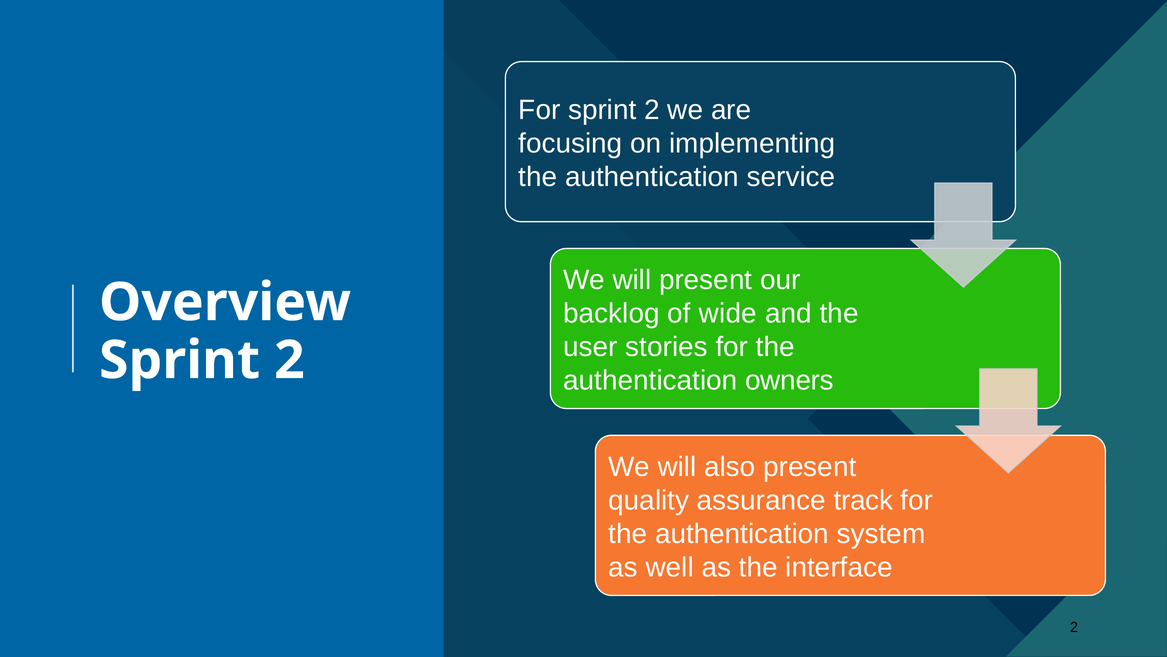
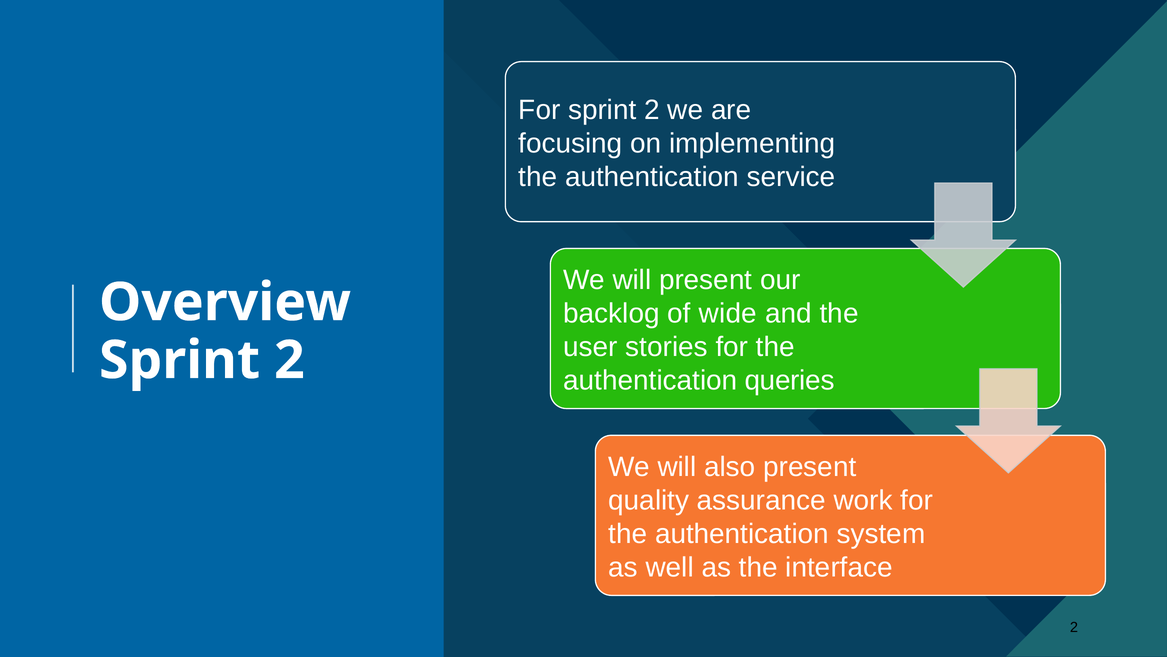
owners: owners -> queries
track: track -> work
